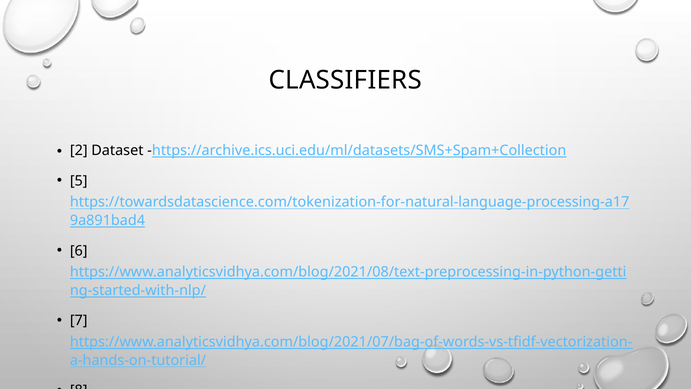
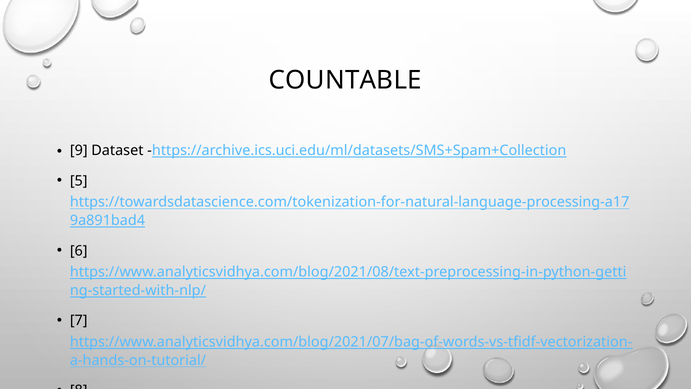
CLASSIFIERS: CLASSIFIERS -> COUNTABLE
2: 2 -> 9
